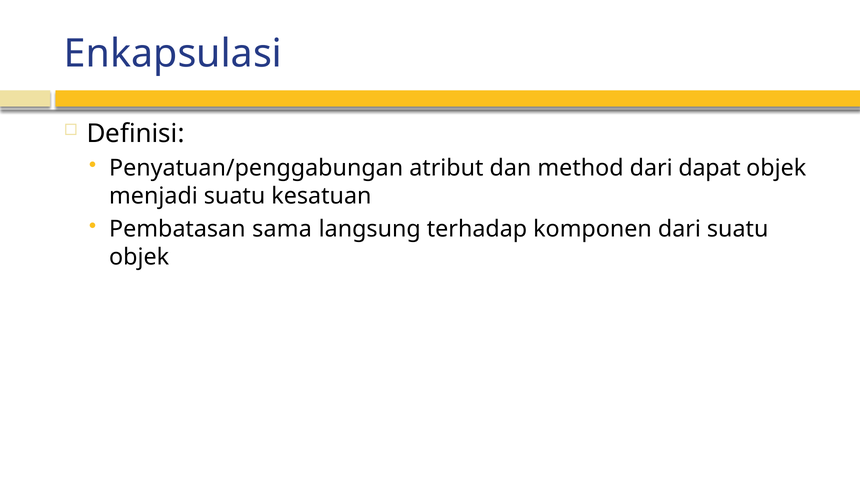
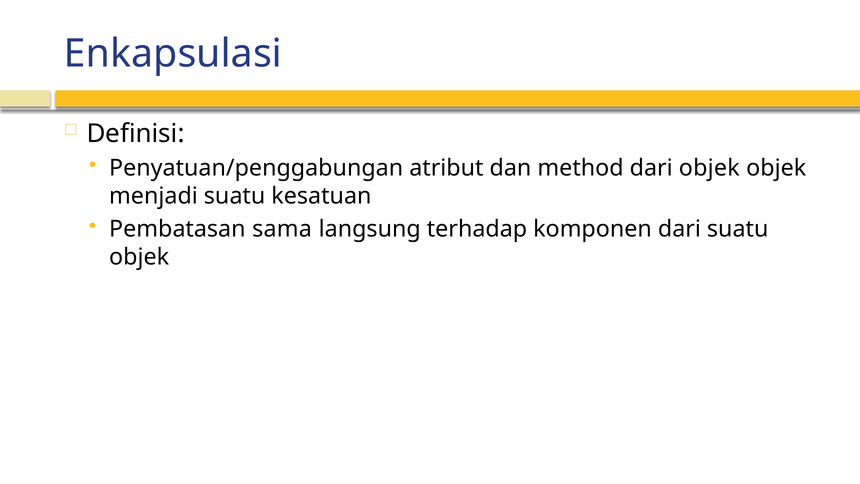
dari dapat: dapat -> objek
